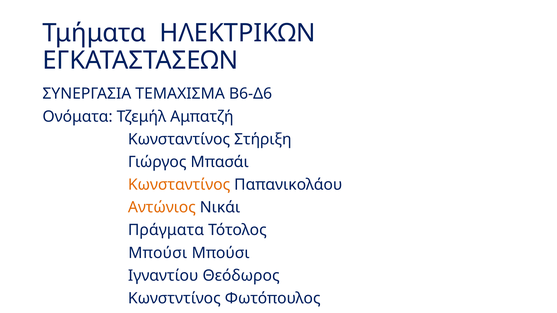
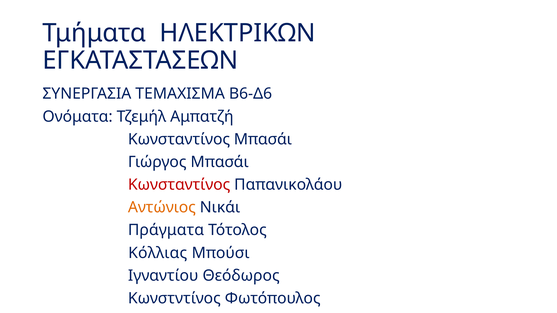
Κωνσταντίνος Στήριξη: Στήριξη -> Μπασάι
Κωνσταντίνος at (179, 185) colour: orange -> red
Μπούσι at (158, 253): Μπούσι -> Κόλλιας
